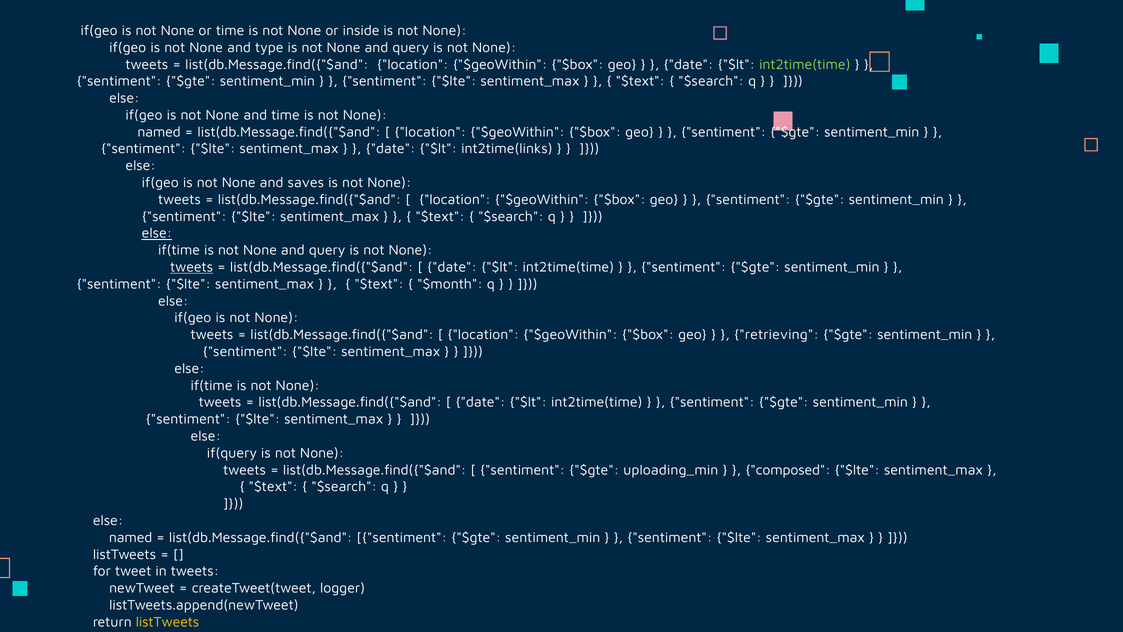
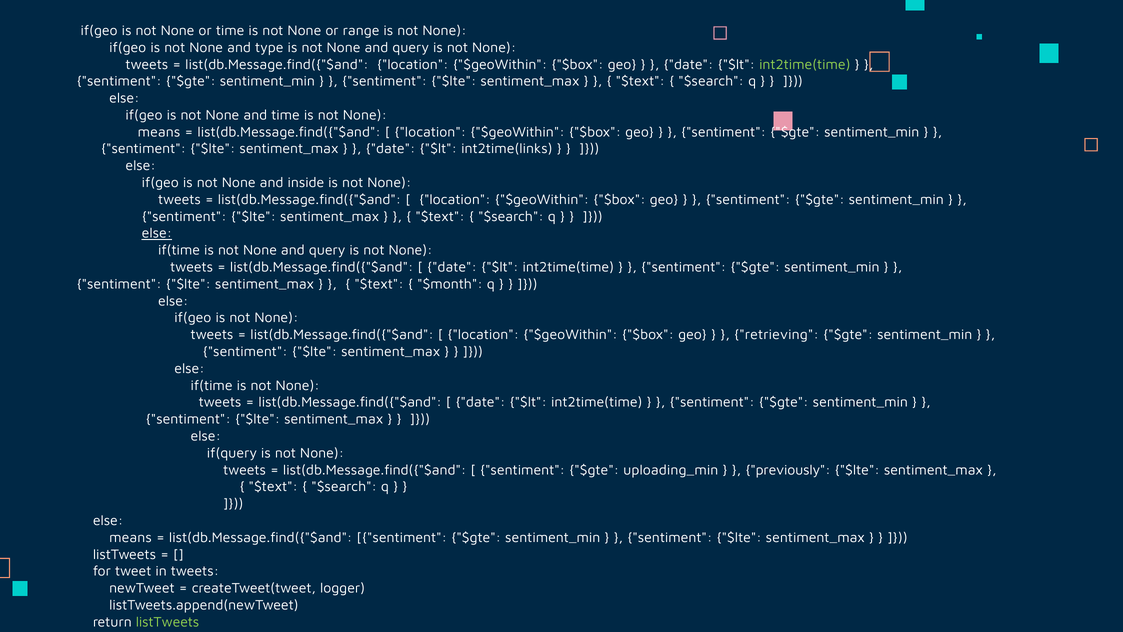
inside: inside -> range
named at (159, 132): named -> means
saves: saves -> inside
tweets at (192, 267) underline: present -> none
composed: composed -> previously
named at (131, 537): named -> means
listTweets at (168, 622) colour: yellow -> light green
